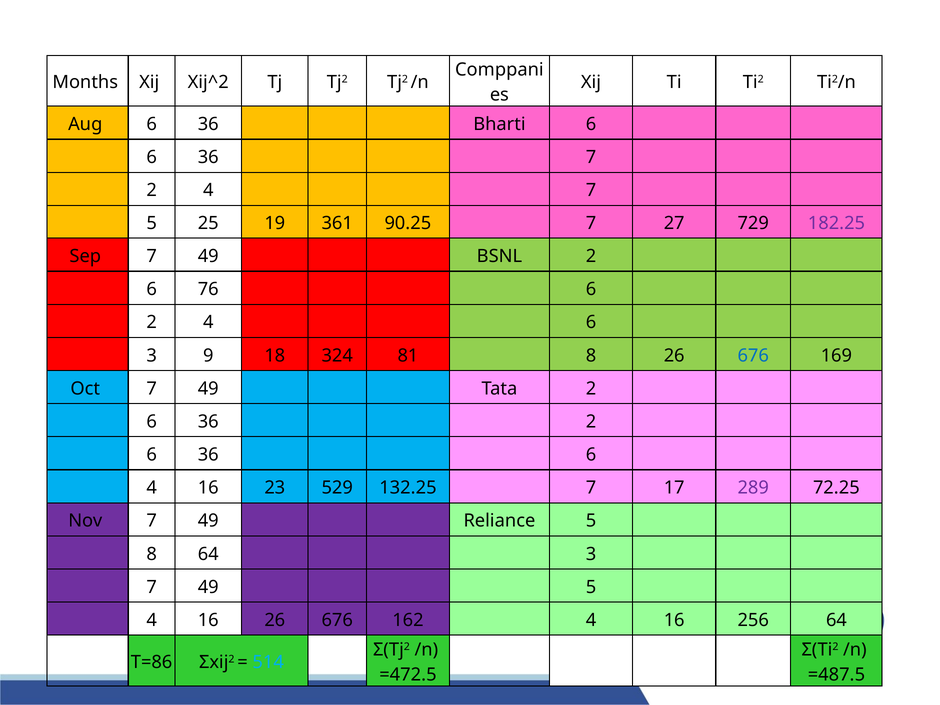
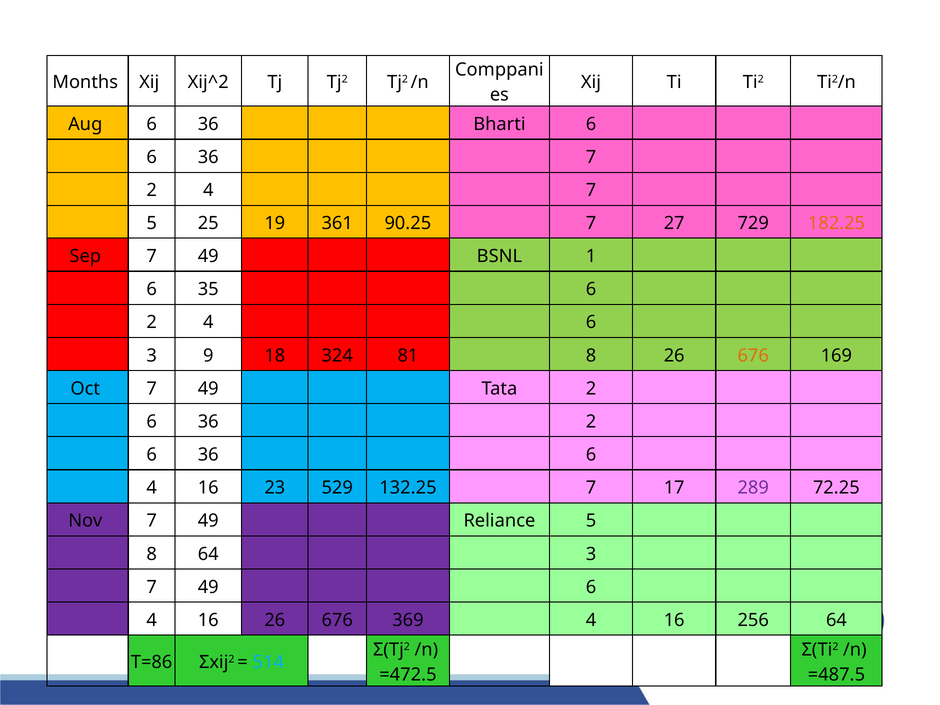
182.25 colour: purple -> orange
BSNL 2: 2 -> 1
76: 76 -> 35
676 at (753, 355) colour: blue -> orange
49 5: 5 -> 6
162: 162 -> 369
